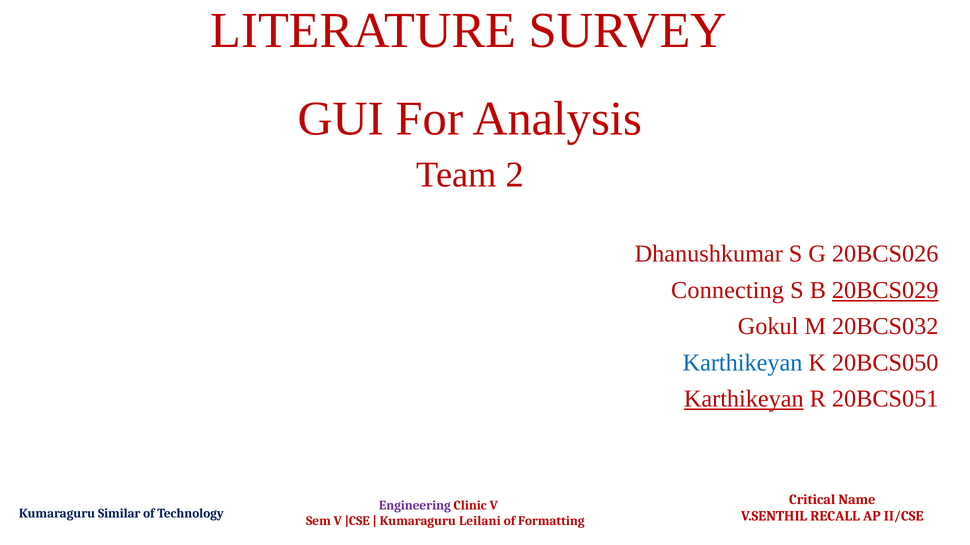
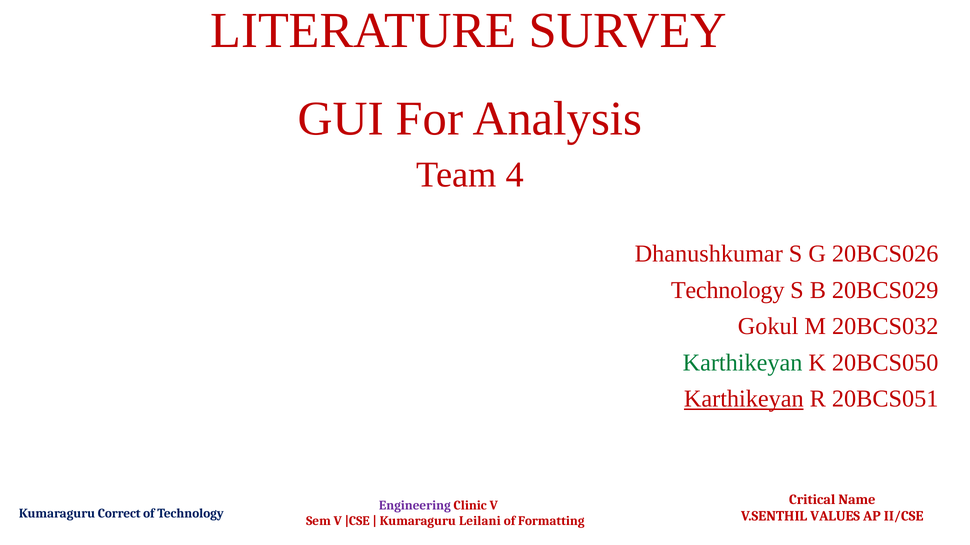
2: 2 -> 4
Connecting at (728, 290): Connecting -> Technology
20BCS029 underline: present -> none
Karthikeyan at (743, 363) colour: blue -> green
Similar: Similar -> Correct
RECALL: RECALL -> VALUES
